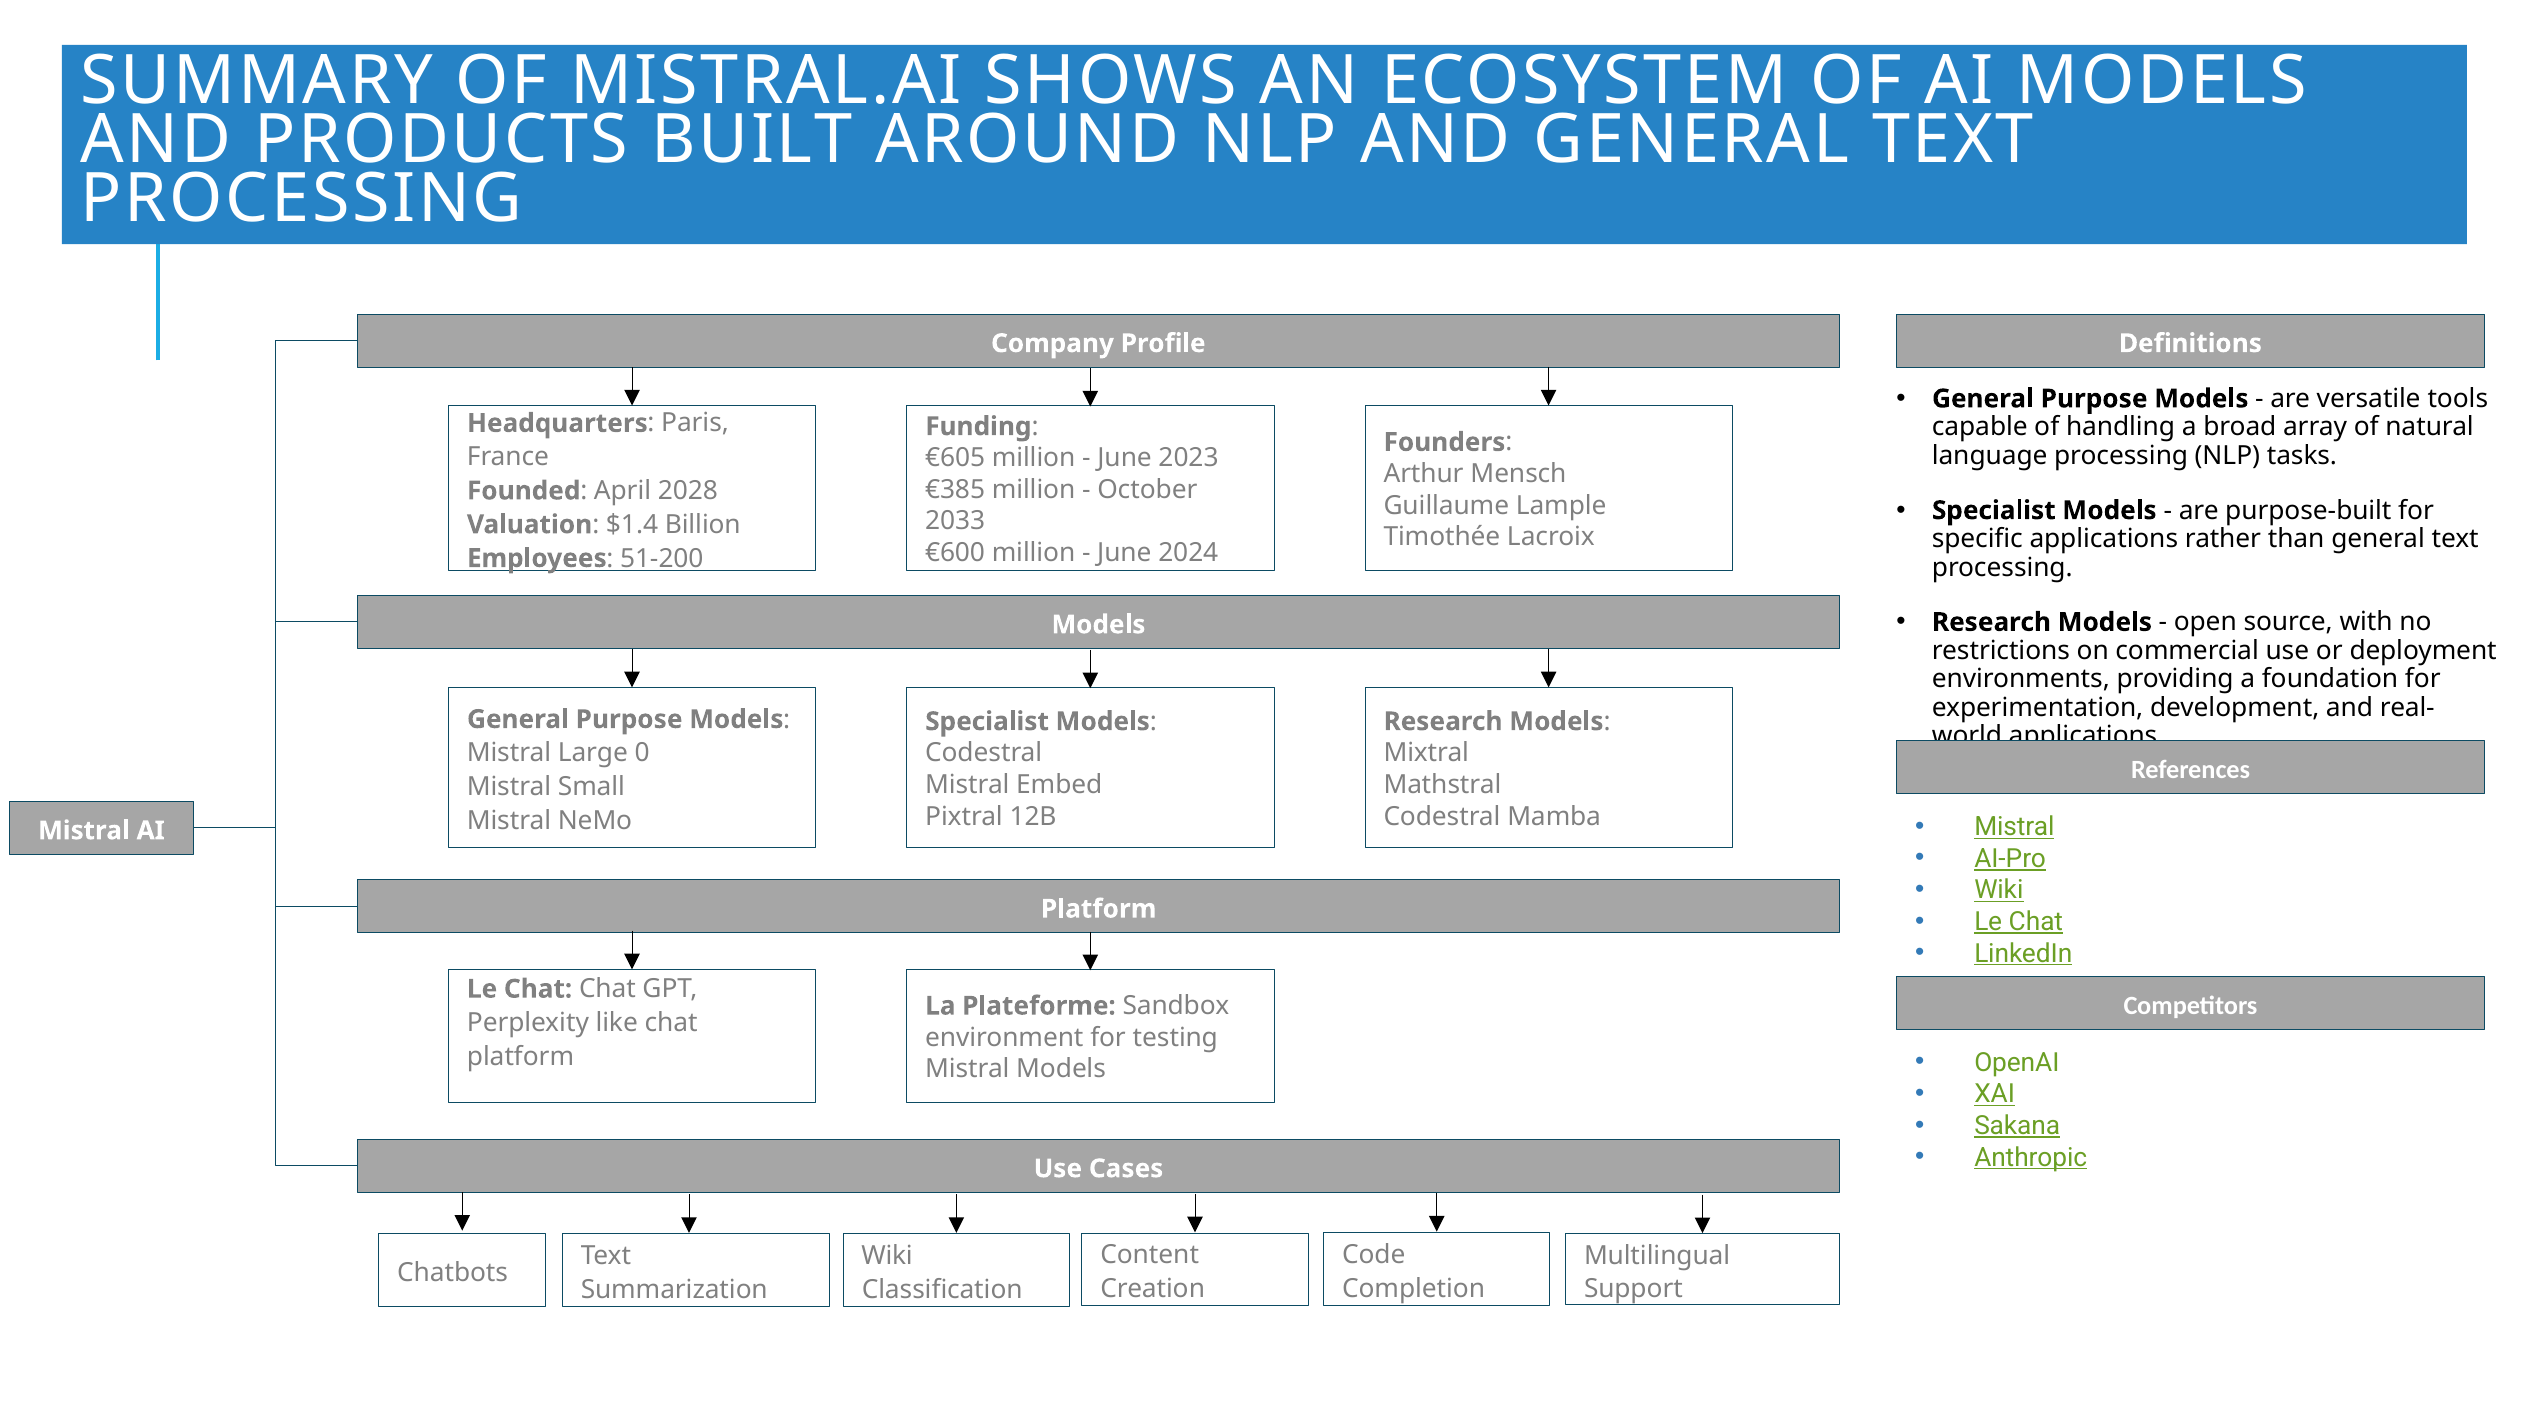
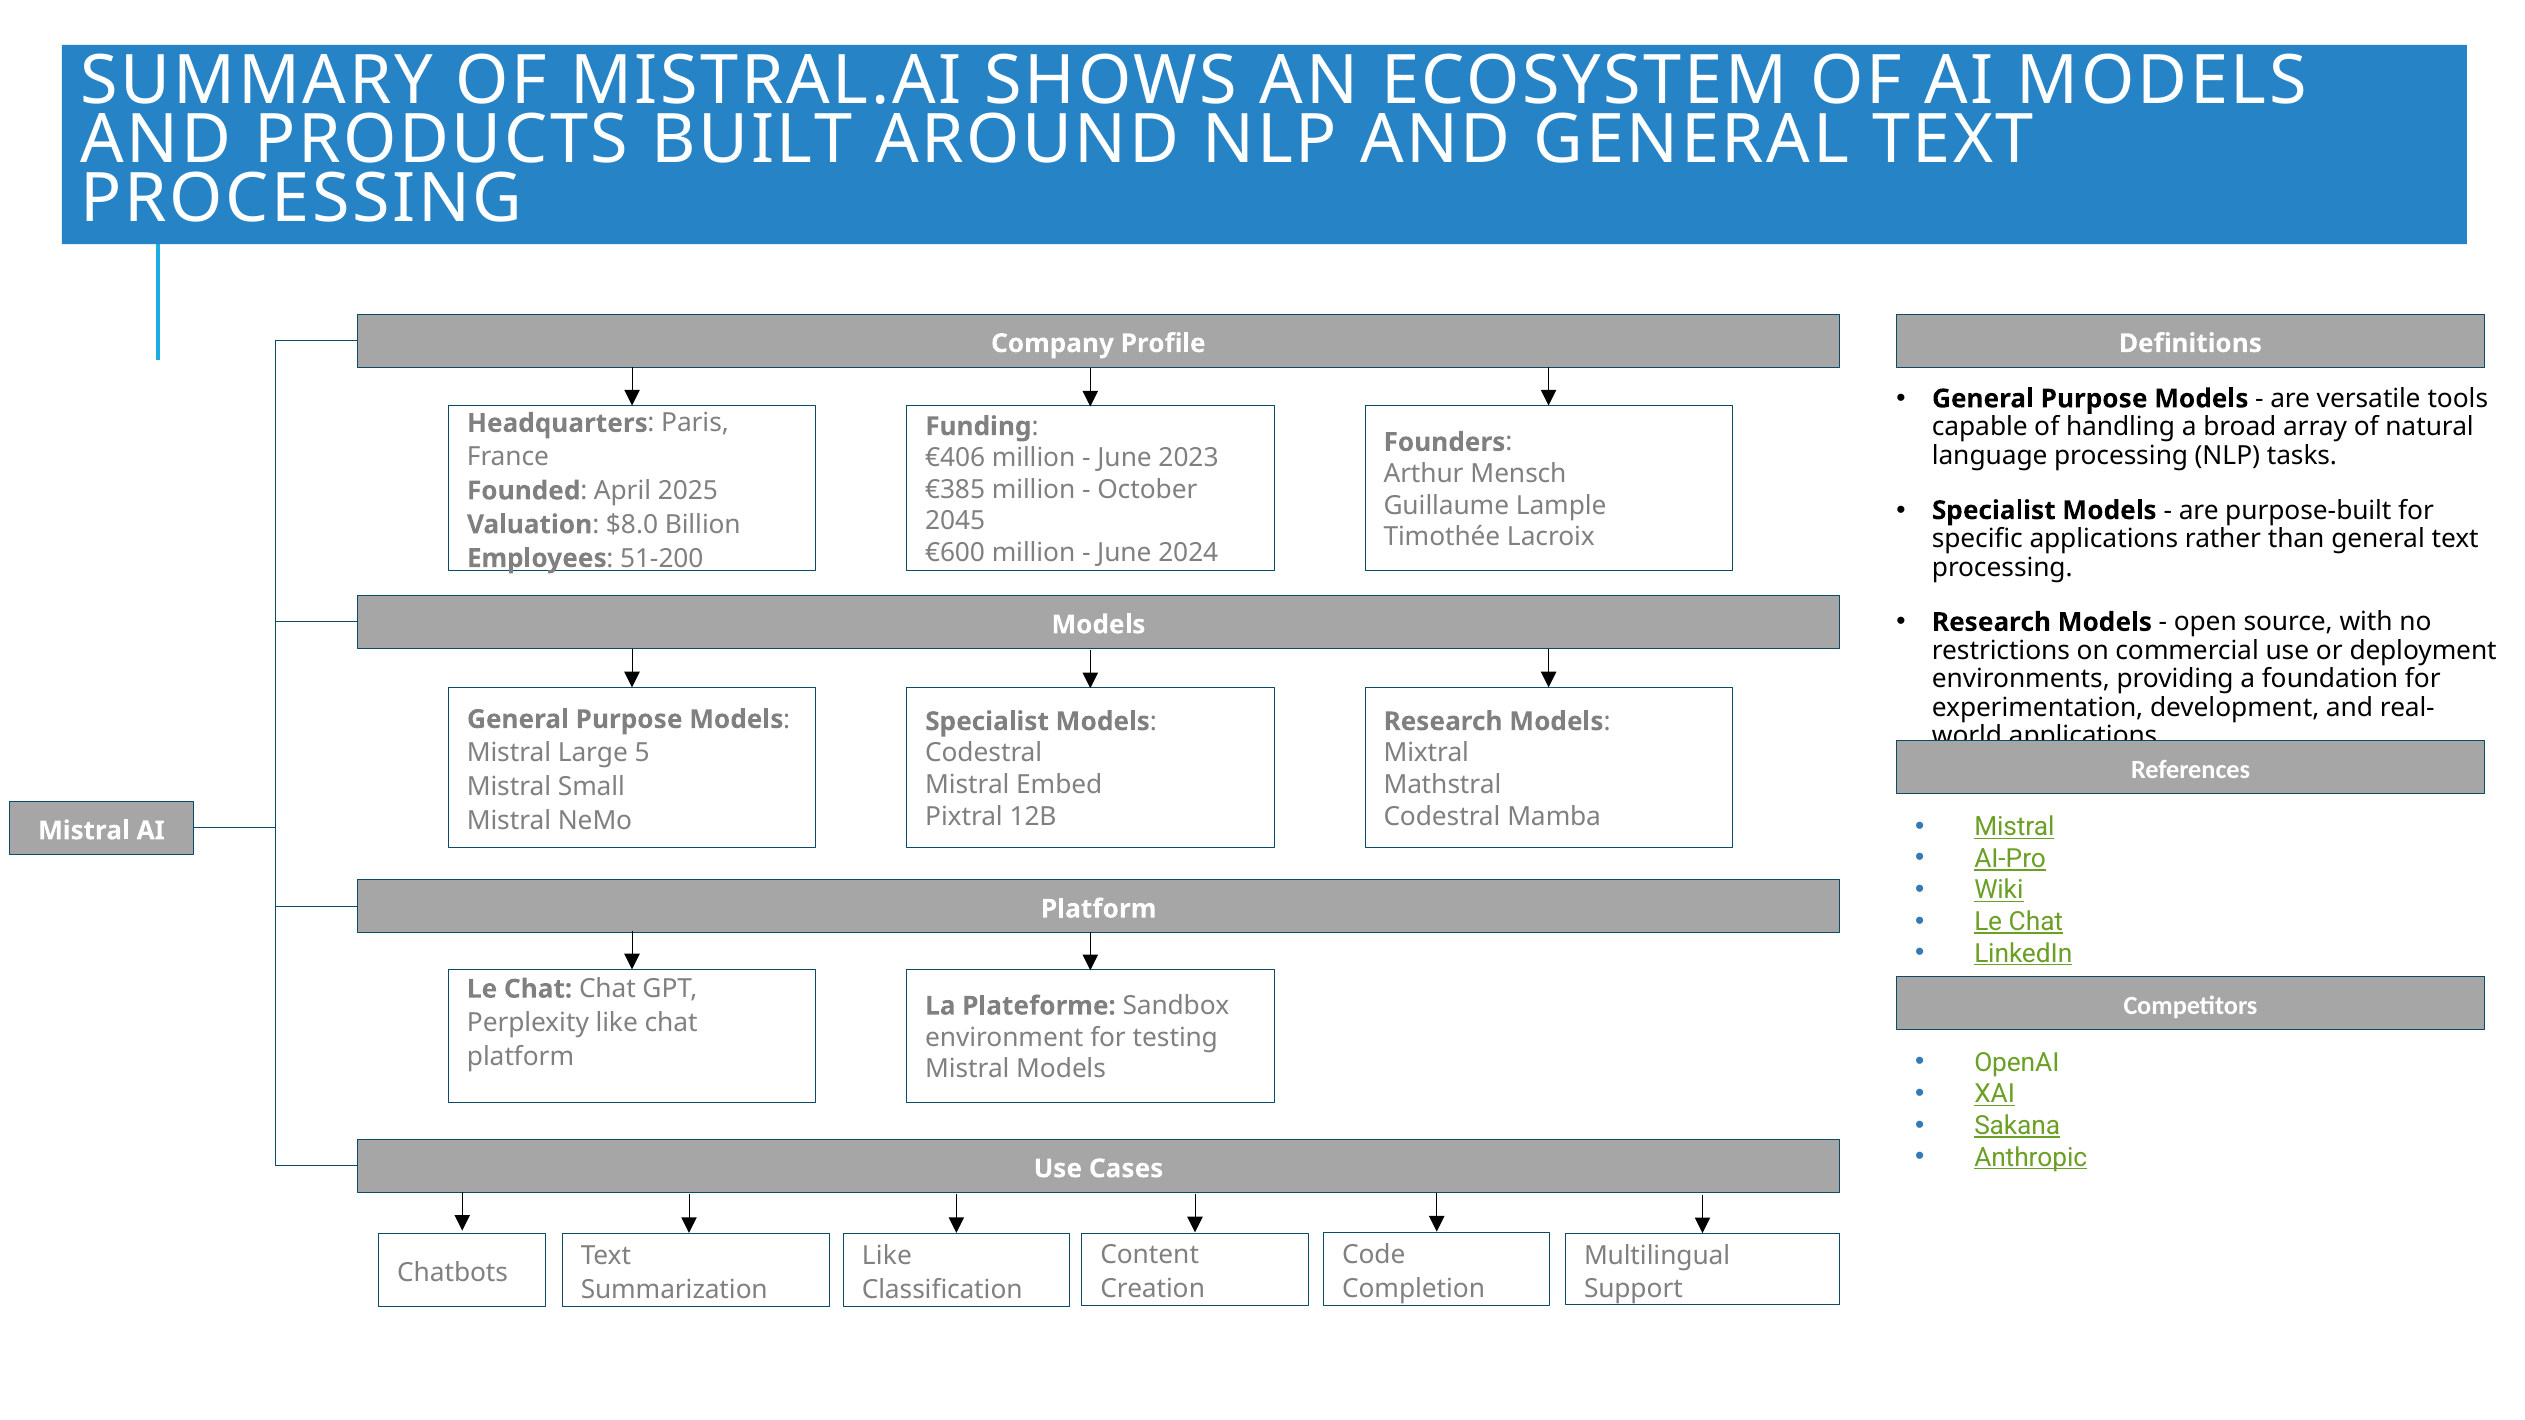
€605: €605 -> €406
2028: 2028 -> 2025
2033: 2033 -> 2045
$1.4: $1.4 -> $8.0
0: 0 -> 5
Wiki at (887, 1256): Wiki -> Like
